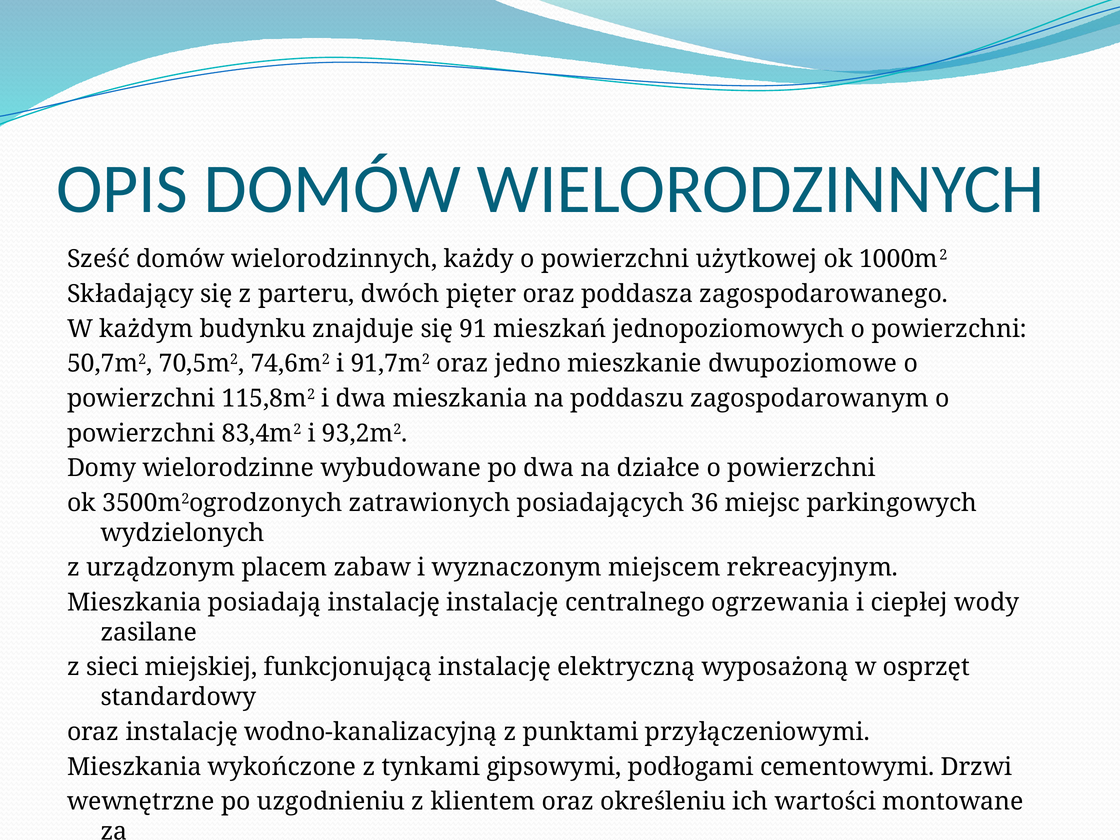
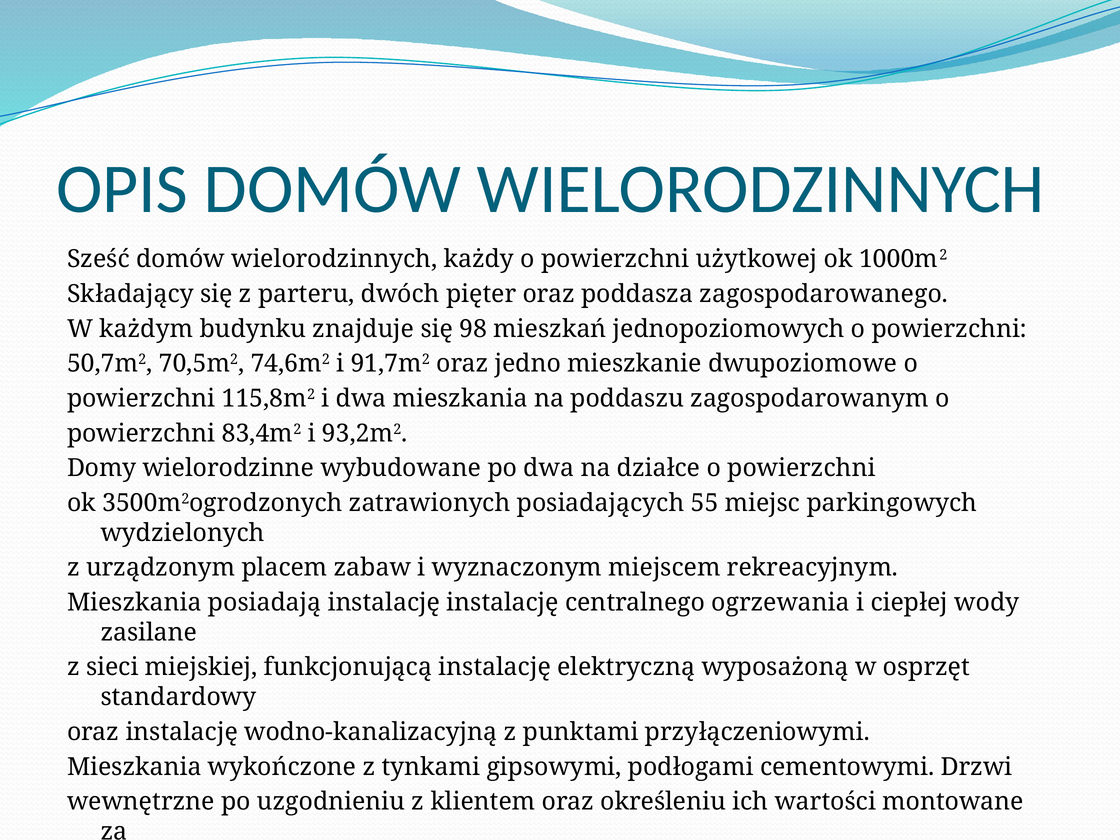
91: 91 -> 98
36: 36 -> 55
